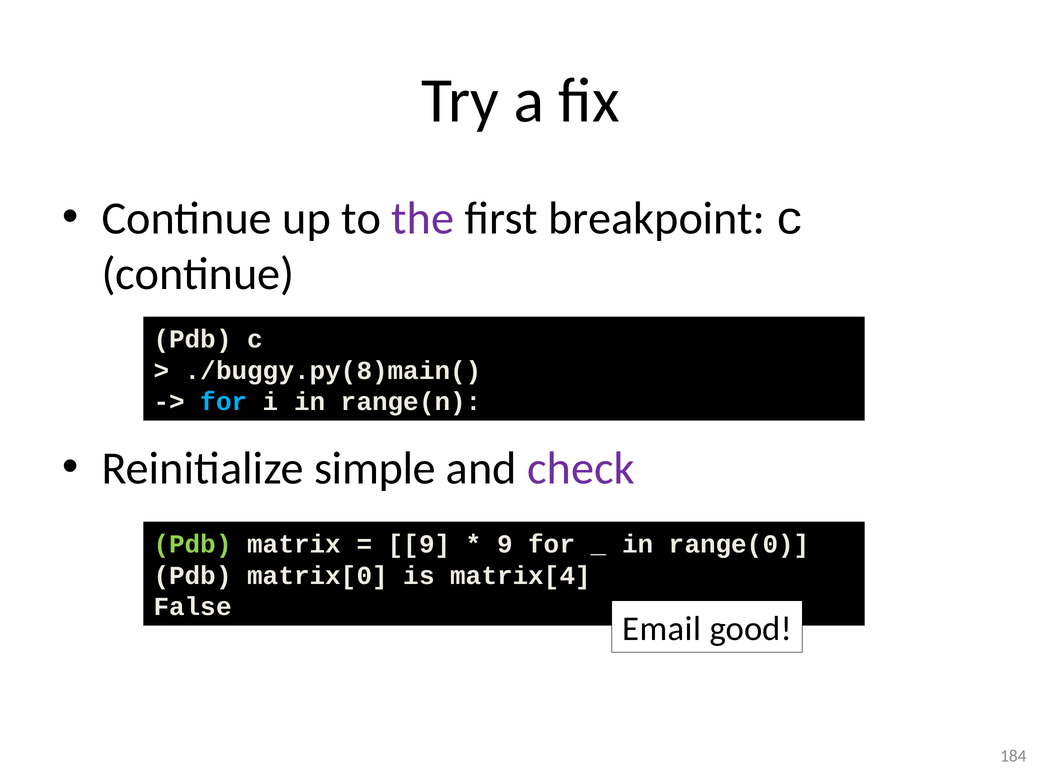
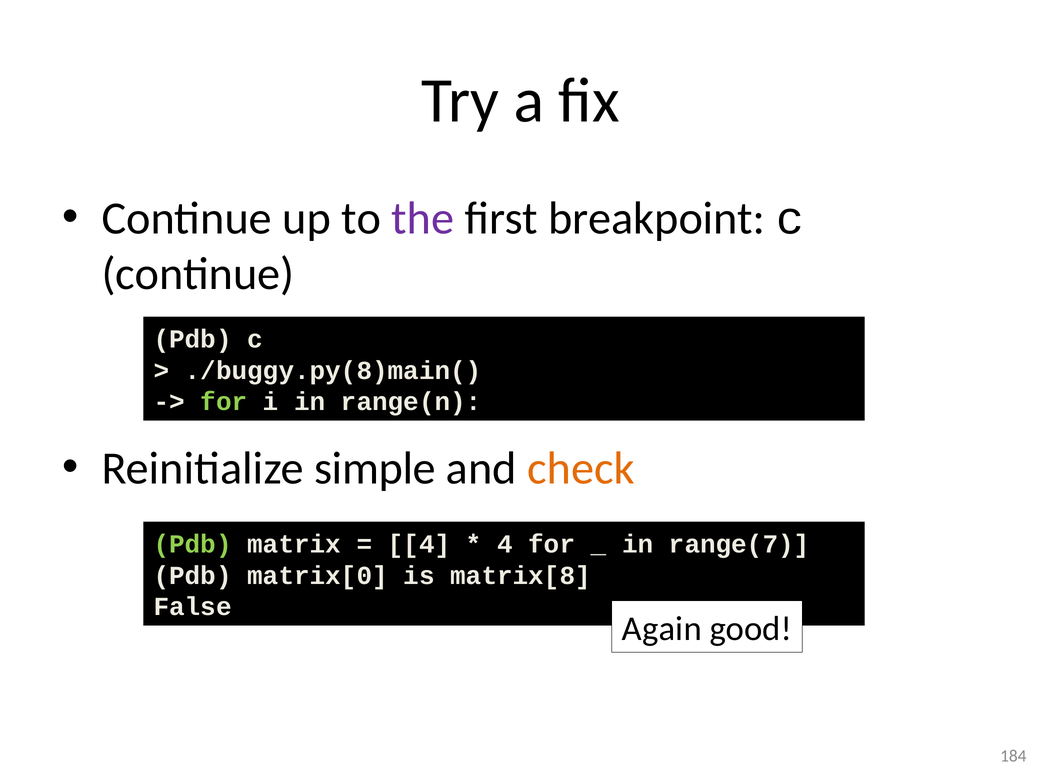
for at (224, 402) colour: light blue -> light green
check colour: purple -> orange
9 at (419, 544): 9 -> 4
9 at (505, 544): 9 -> 4
range(0: range(0 -> range(7
matrix[4: matrix[4 -> matrix[8
Email: Email -> Again
